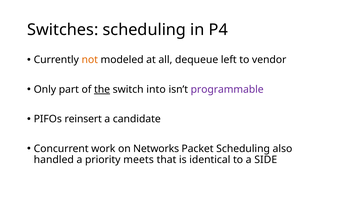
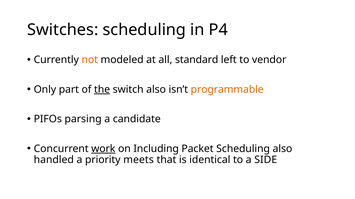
dequeue: dequeue -> standard
switch into: into -> also
programmable colour: purple -> orange
reinsert: reinsert -> parsing
work underline: none -> present
Networks: Networks -> Including
